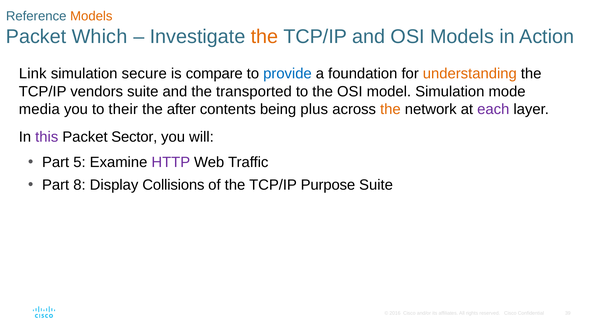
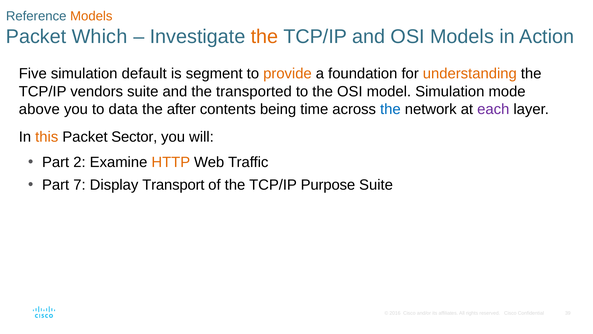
Link: Link -> Five
secure: secure -> default
compare: compare -> segment
provide colour: blue -> orange
media: media -> above
their: their -> data
plus: plus -> time
the at (390, 109) colour: orange -> blue
this colour: purple -> orange
5: 5 -> 2
HTTP colour: purple -> orange
8: 8 -> 7
Collisions: Collisions -> Transport
